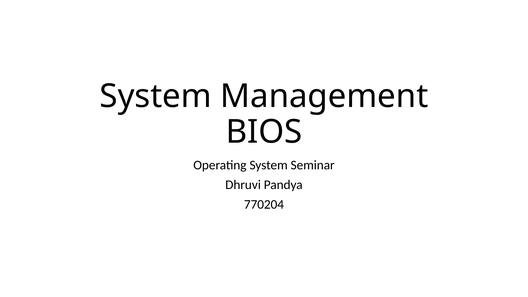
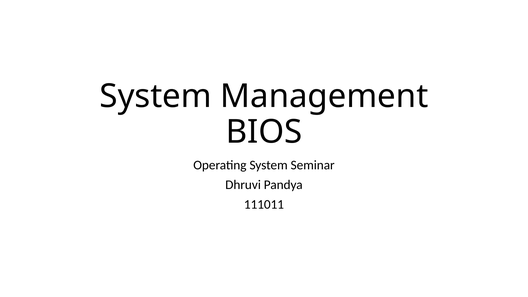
770204: 770204 -> 111011
